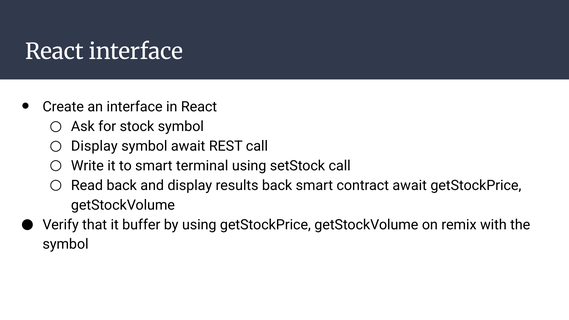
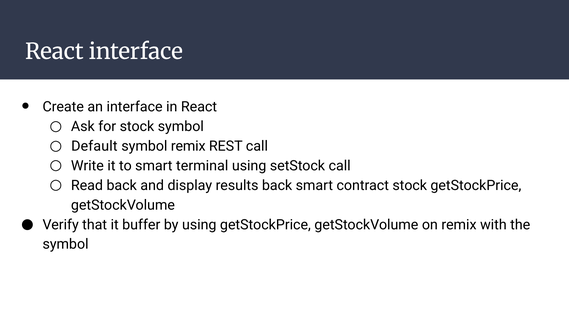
Display at (94, 146): Display -> Default
symbol await: await -> remix
contract await: await -> stock
